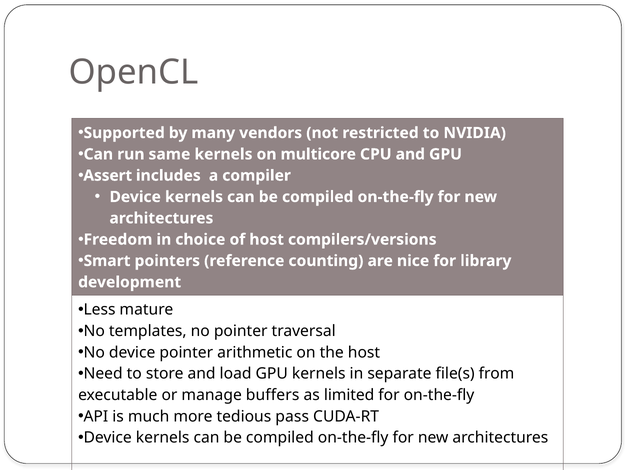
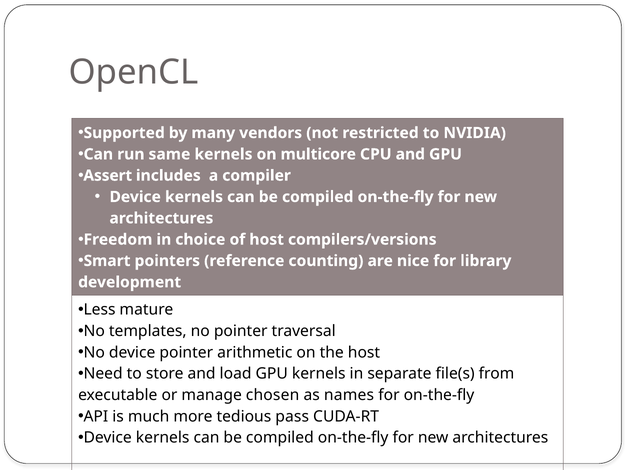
buffers: buffers -> chosen
limited: limited -> names
